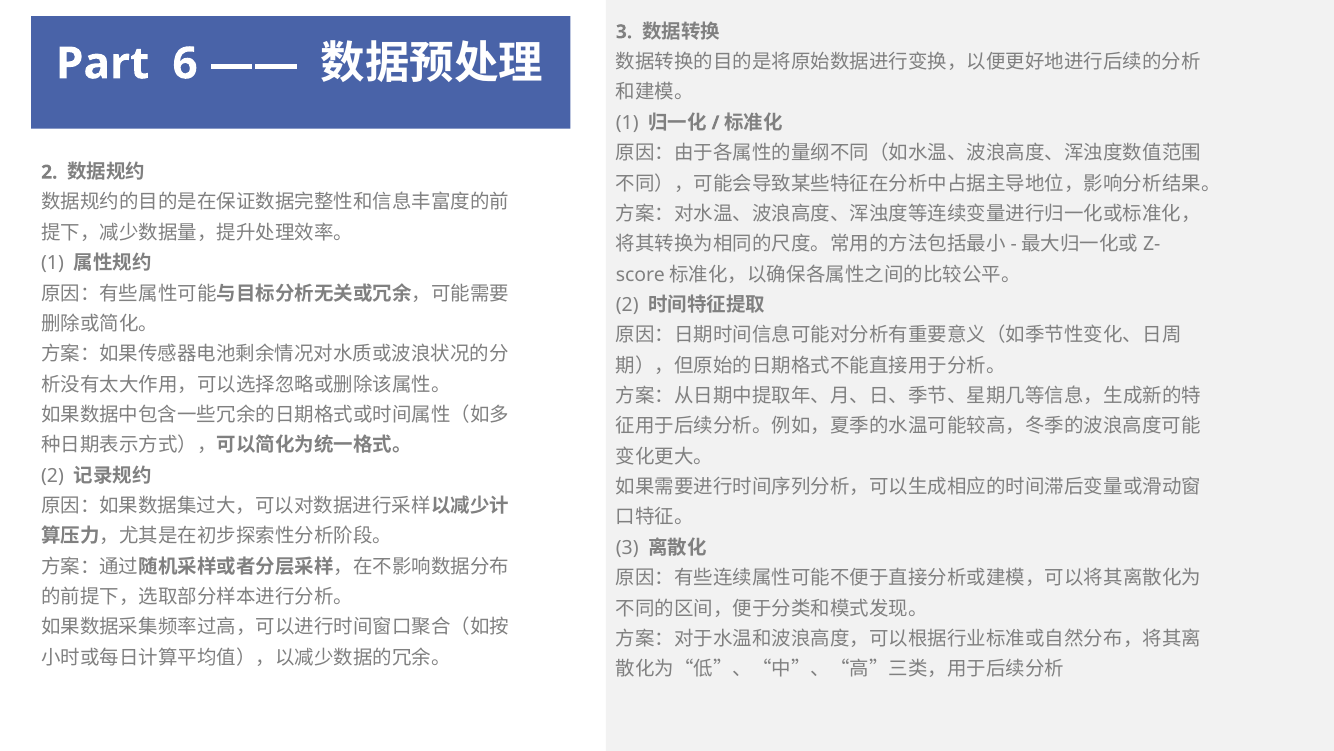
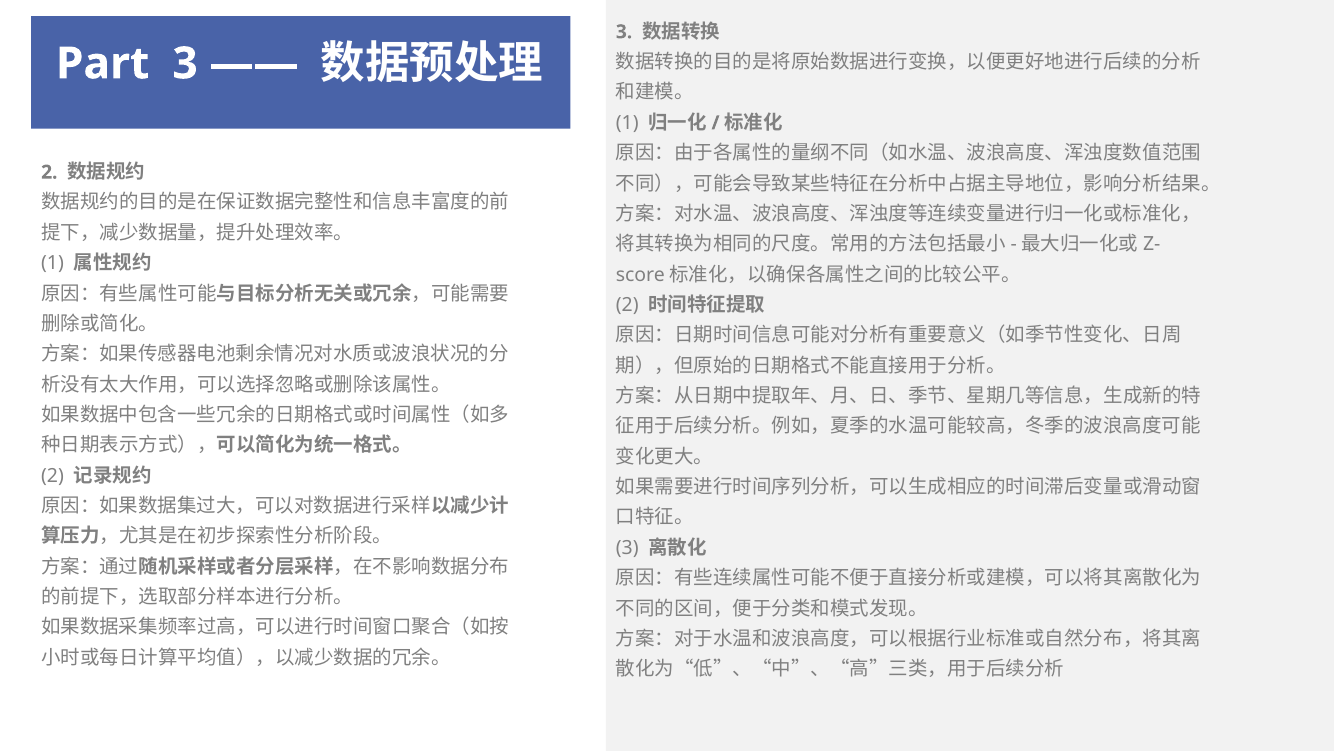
Part 6: 6 -> 3
